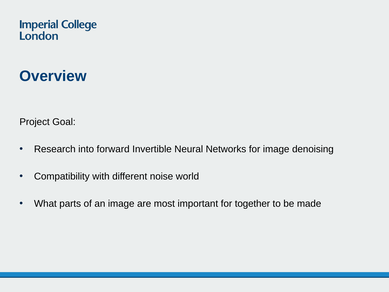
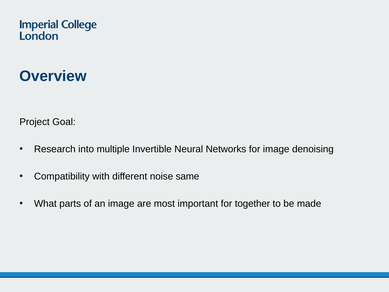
forward: forward -> multiple
world: world -> same
